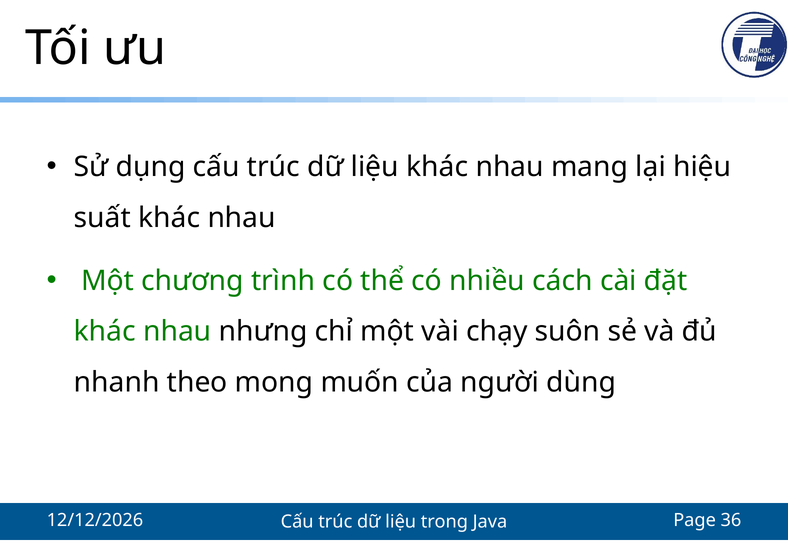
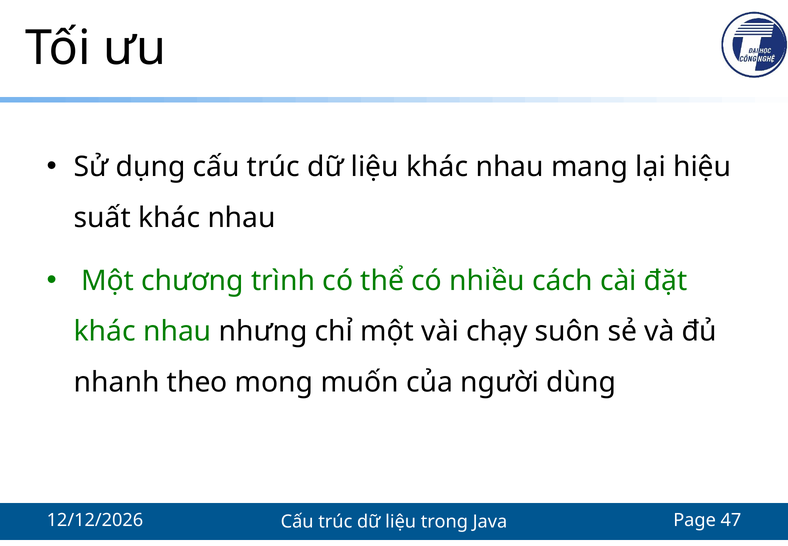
36: 36 -> 47
